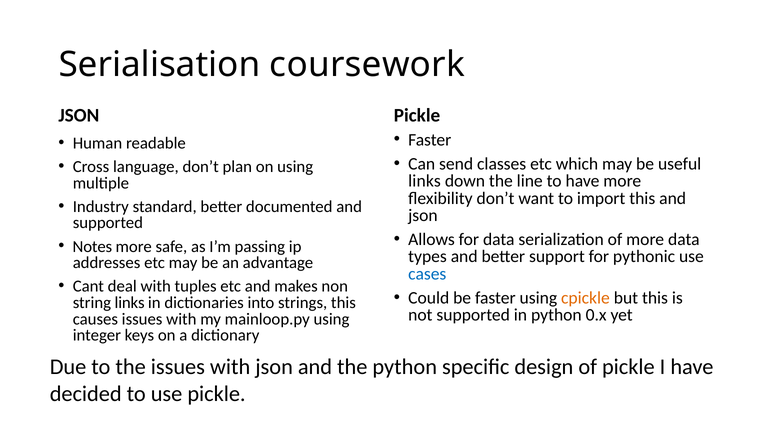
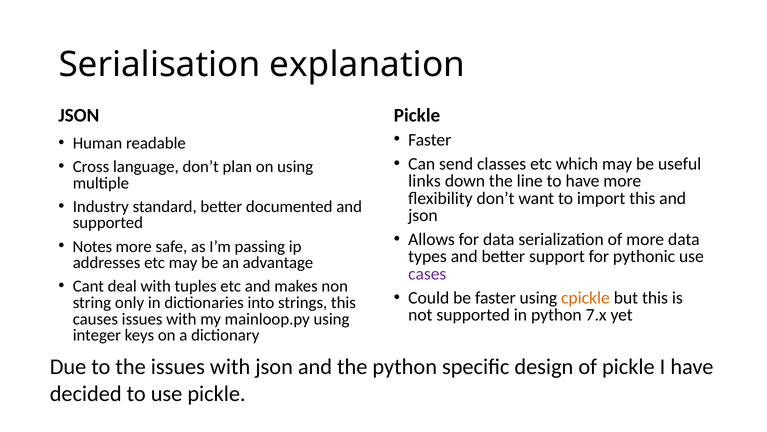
coursework: coursework -> explanation
cases colour: blue -> purple
string links: links -> only
0.x: 0.x -> 7.x
